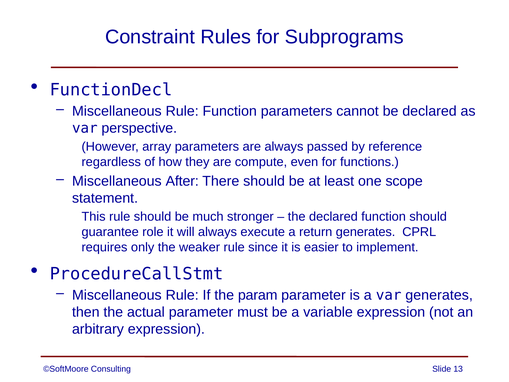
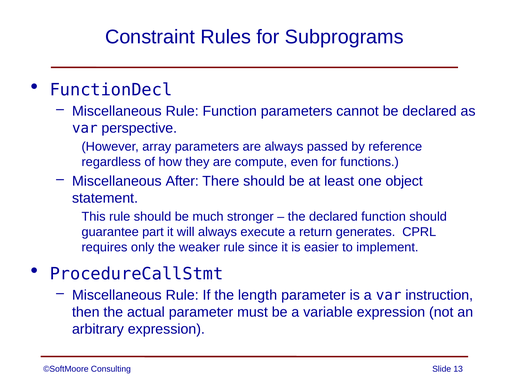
scope: scope -> object
role: role -> part
param: param -> length
var generates: generates -> instruction
